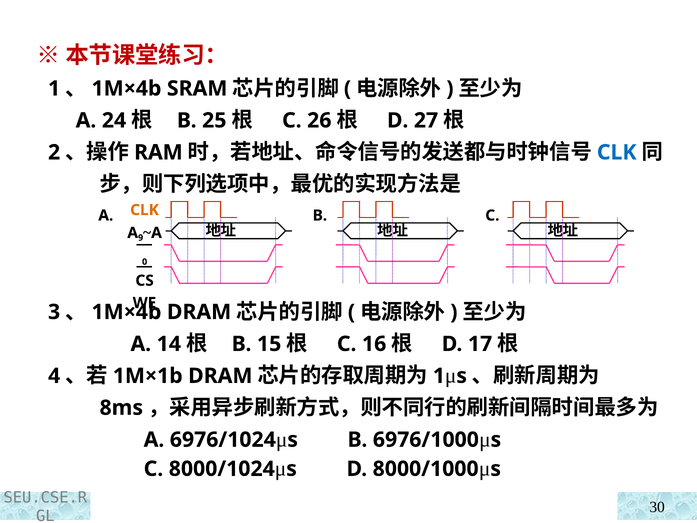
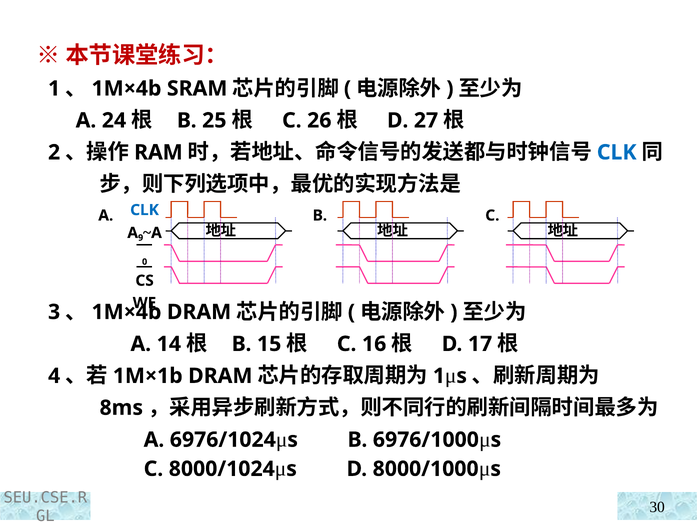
CLK at (145, 210) colour: orange -> blue
